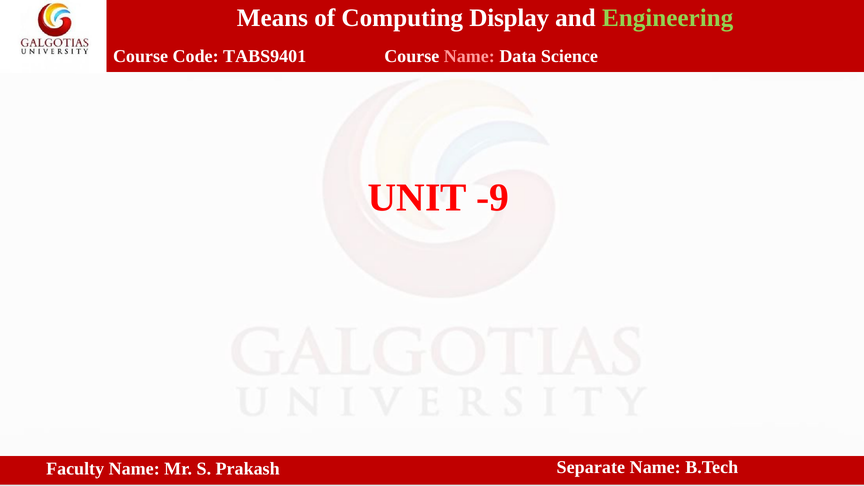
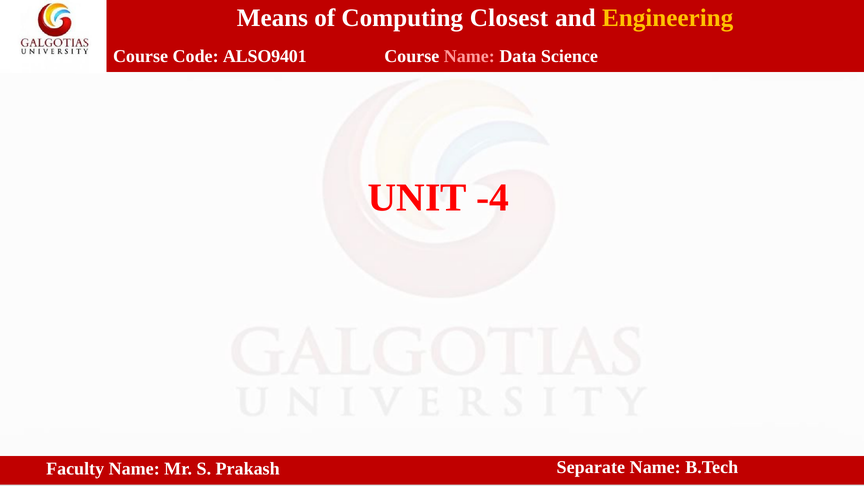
Display: Display -> Closest
Engineering colour: light green -> yellow
TABS9401: TABS9401 -> ALSO9401
-9: -9 -> -4
